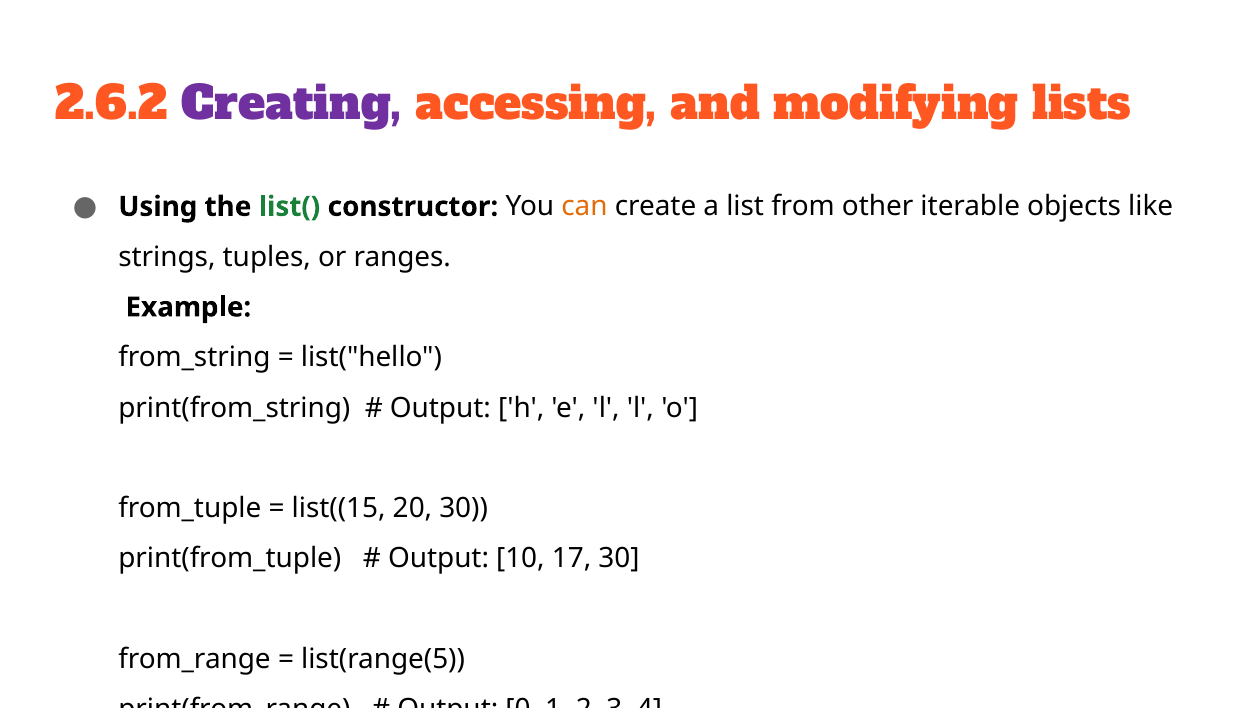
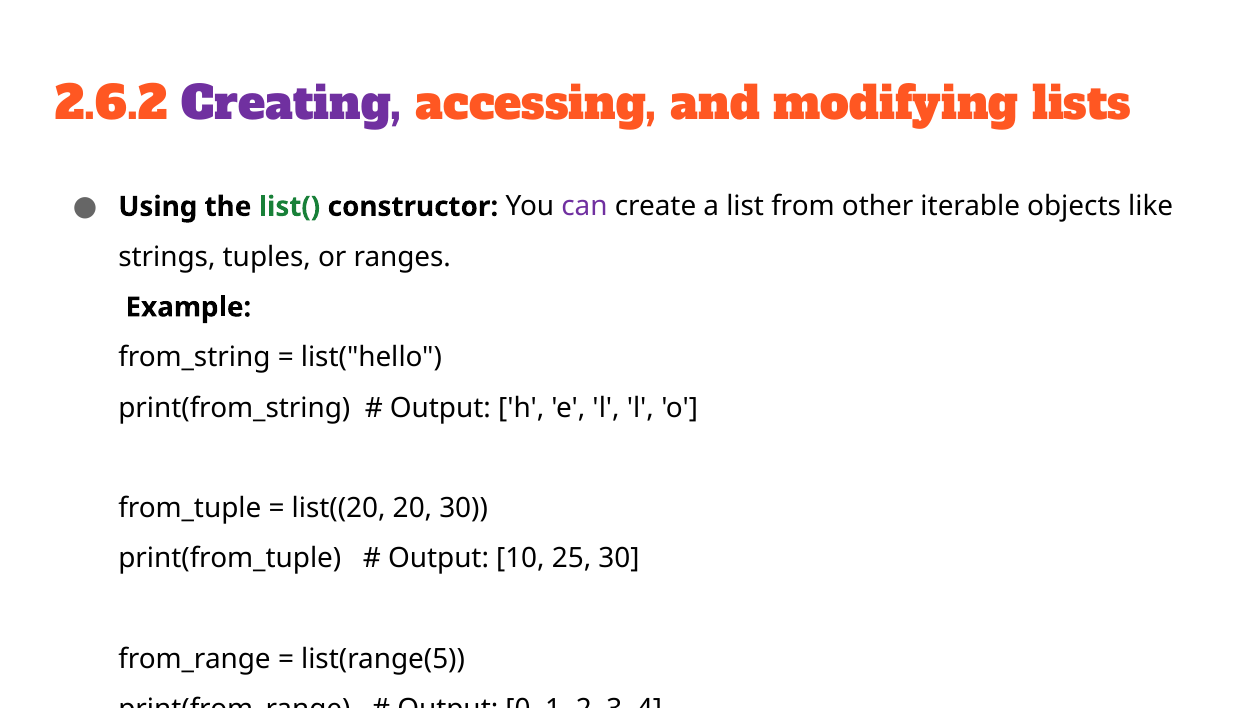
can colour: orange -> purple
list((15: list((15 -> list((20
17: 17 -> 25
